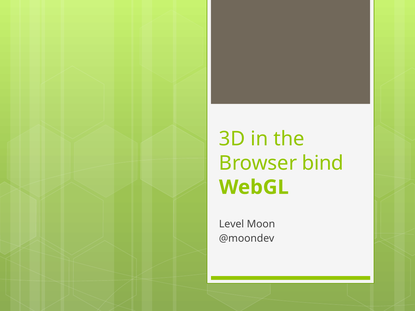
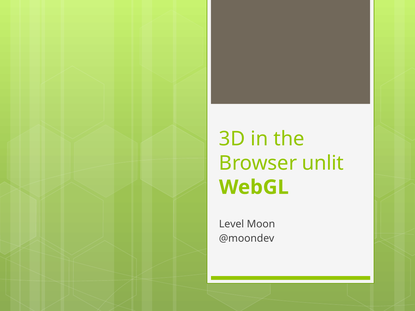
bind: bind -> unlit
